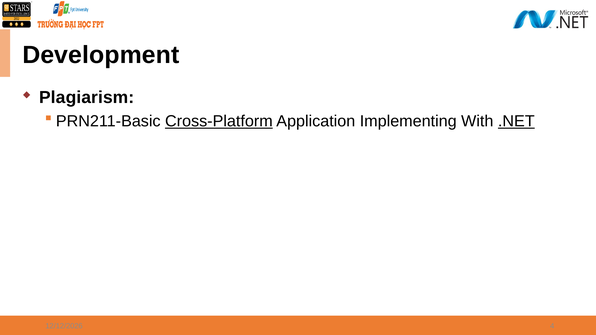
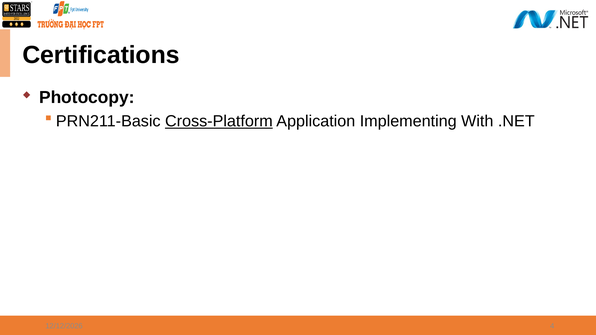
Development: Development -> Certifications
Plagiarism: Plagiarism -> Photocopy
.NET underline: present -> none
